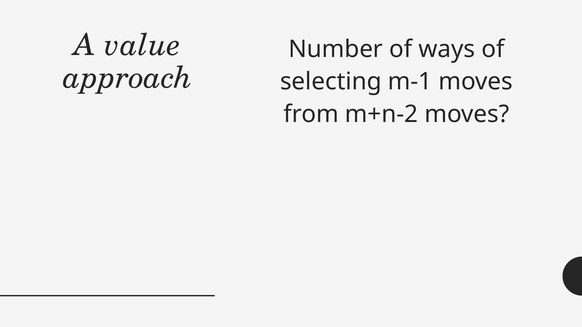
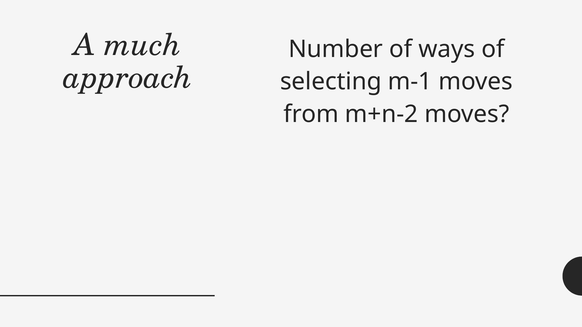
value: value -> much
